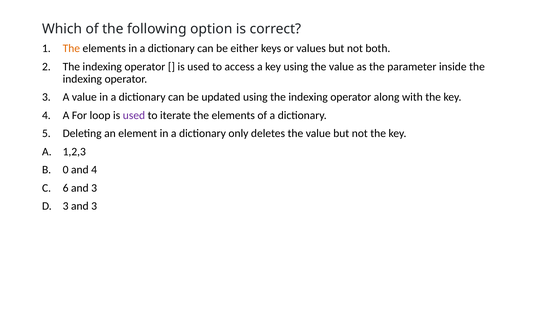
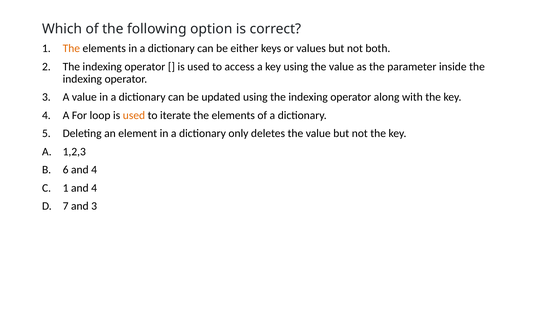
used at (134, 115) colour: purple -> orange
0: 0 -> 6
6 at (66, 188): 6 -> 1
3 at (94, 188): 3 -> 4
3 at (66, 206): 3 -> 7
